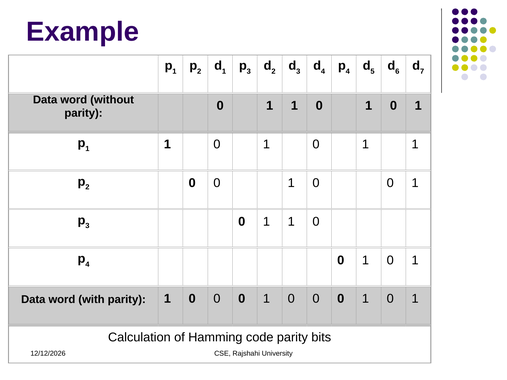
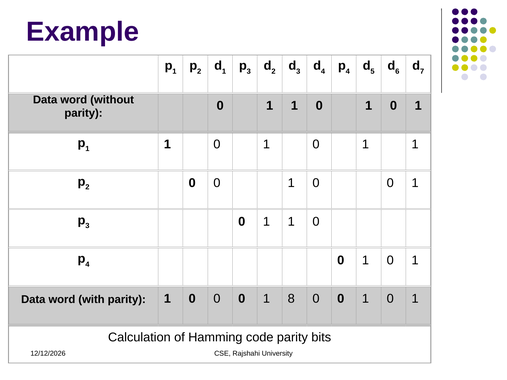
0 at (291, 299): 0 -> 8
